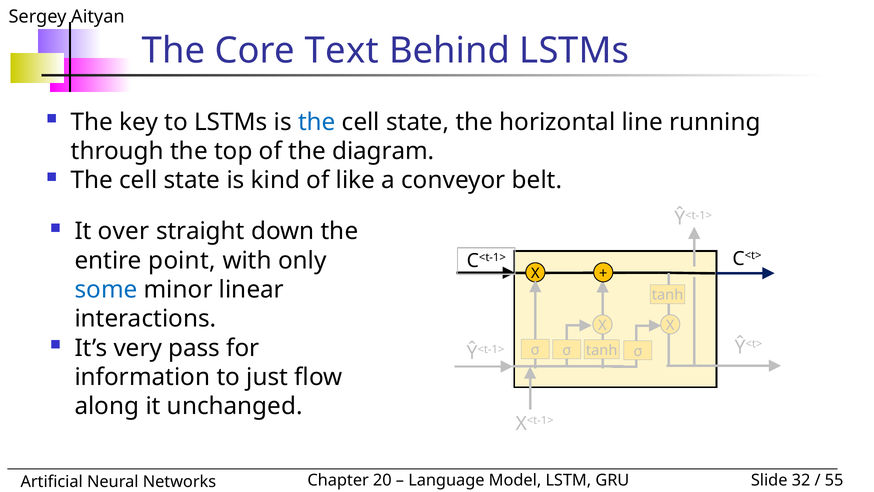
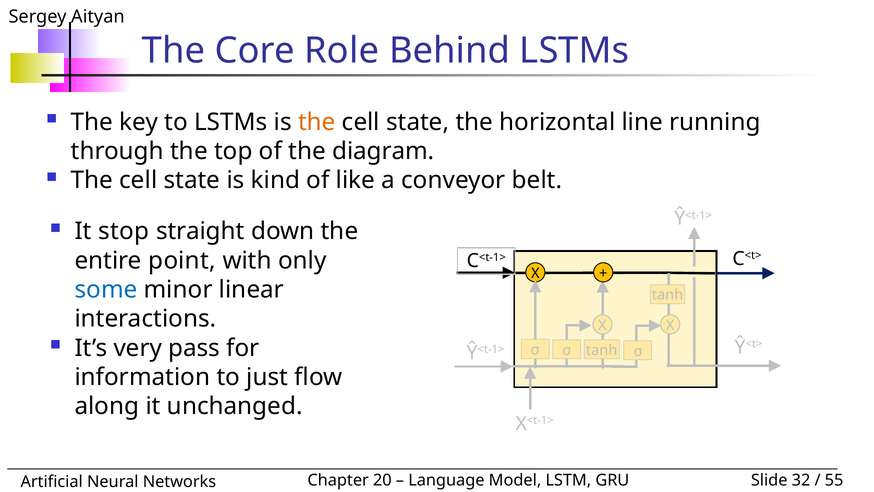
Text: Text -> Role
the at (317, 122) colour: blue -> orange
over: over -> stop
